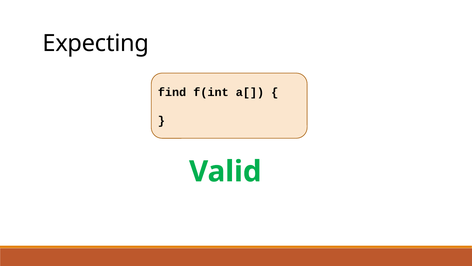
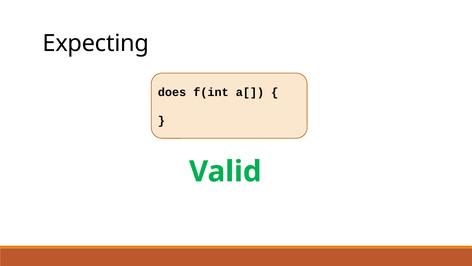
find: find -> does
